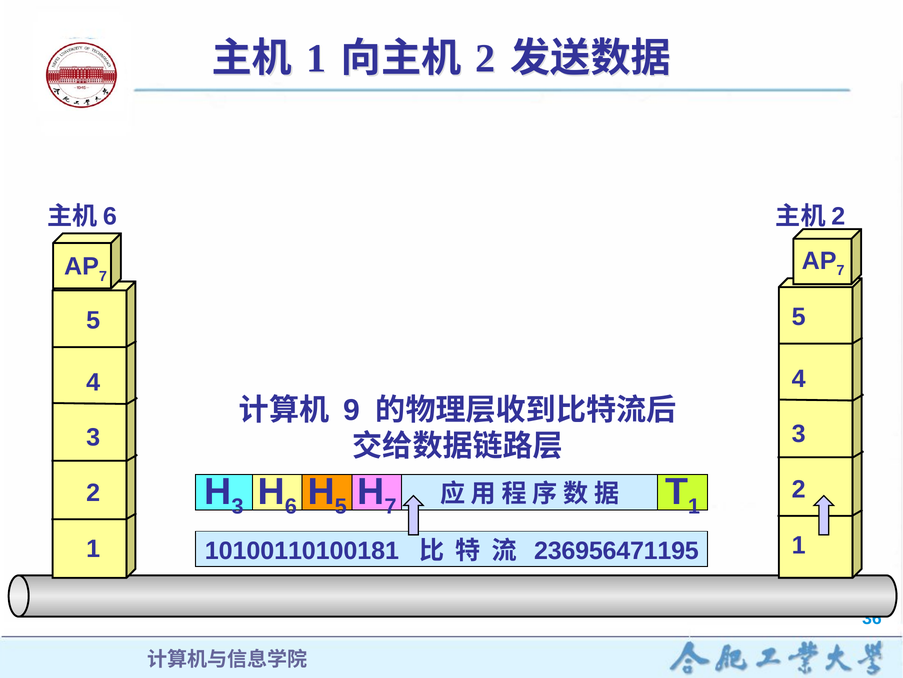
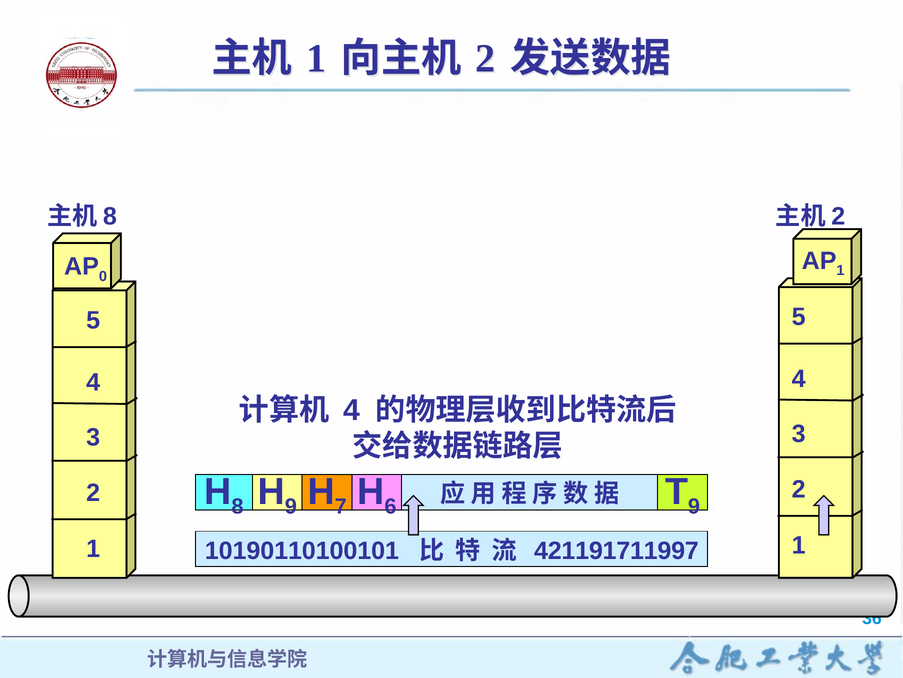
6 at (110, 216): 6 -> 8
7 at (841, 270): 7 -> 1
7 at (103, 276): 7 -> 0
9 at (352, 410): 9 -> 4
3 at (238, 506): 3 -> 8
6 at (291, 506): 6 -> 9
5 at (341, 506): 5 -> 7
7 at (391, 506): 7 -> 6
1 at (694, 506): 1 -> 9
10100110100181: 10100110100181 -> 10190110100101
236956471195: 236956471195 -> 421191711997
